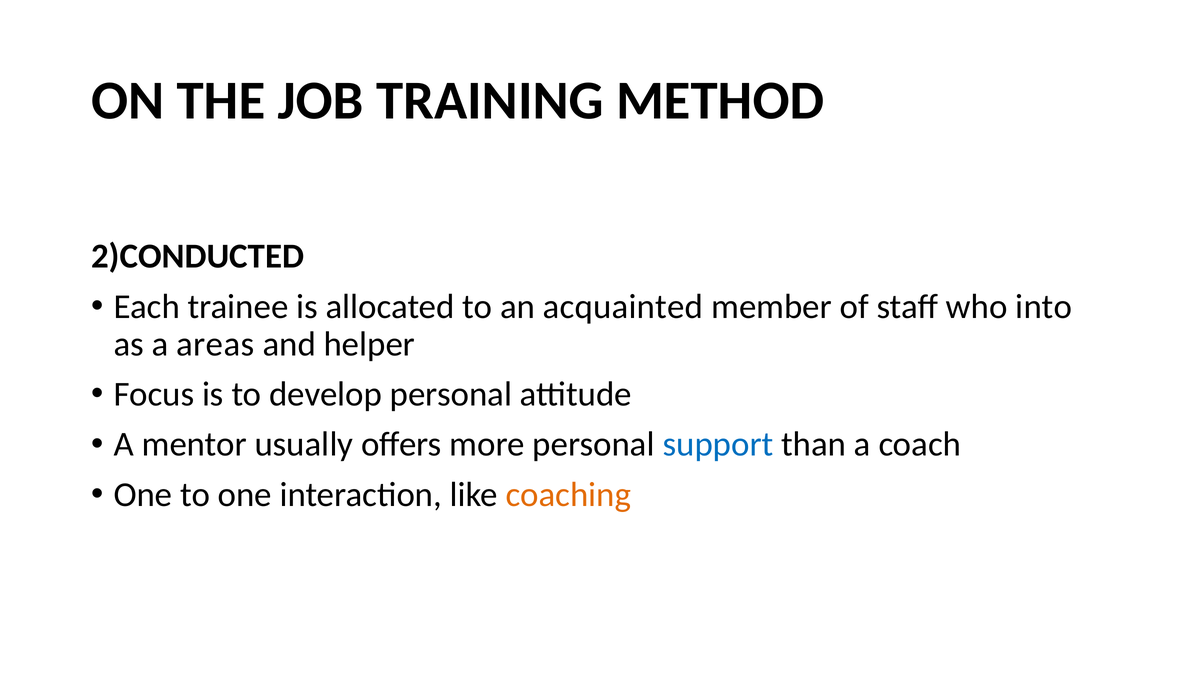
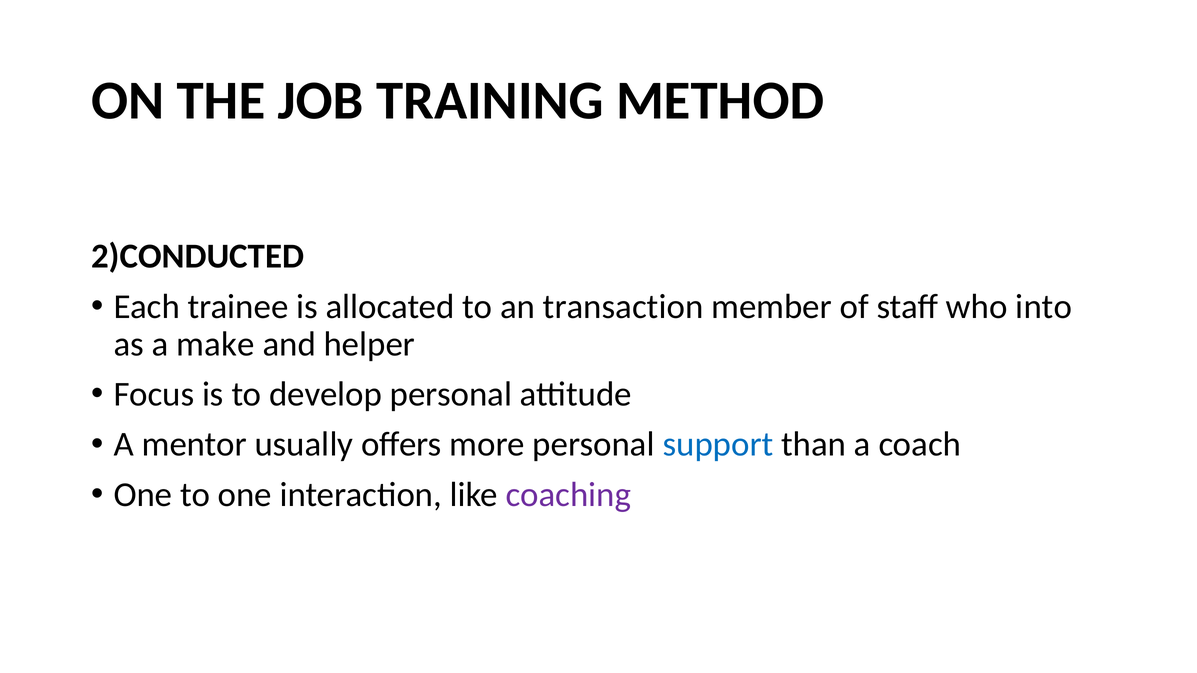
acquainted: acquainted -> transaction
areas: areas -> make
coaching colour: orange -> purple
